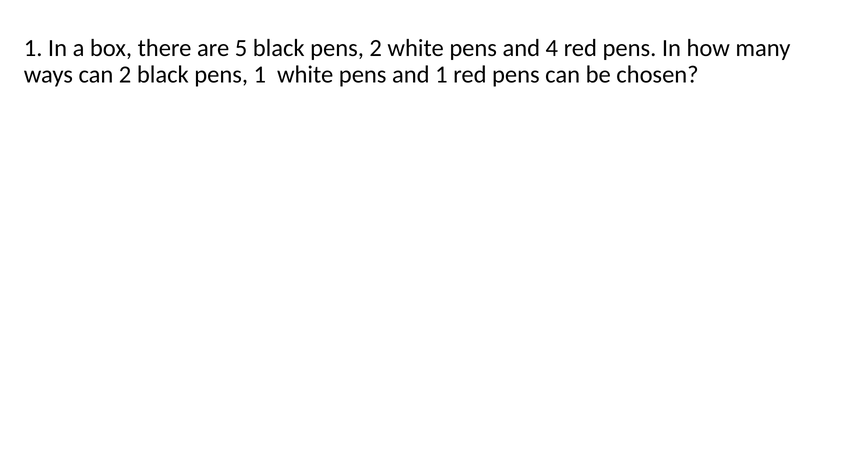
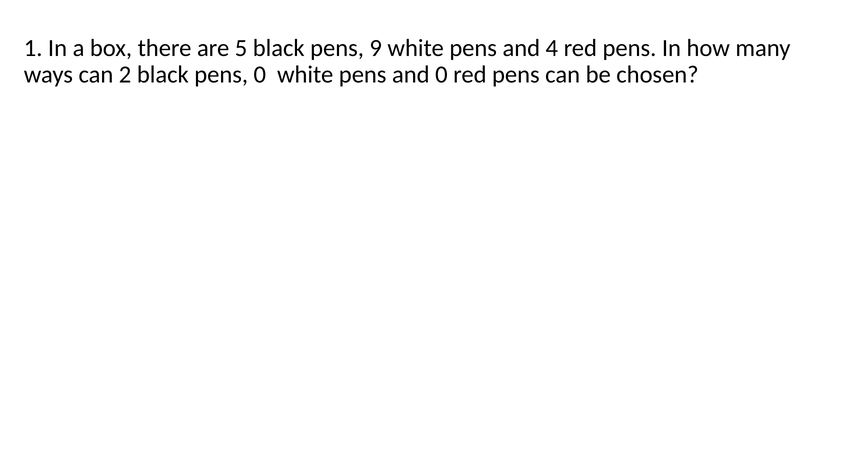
pens 2: 2 -> 9
pens 1: 1 -> 0
and 1: 1 -> 0
